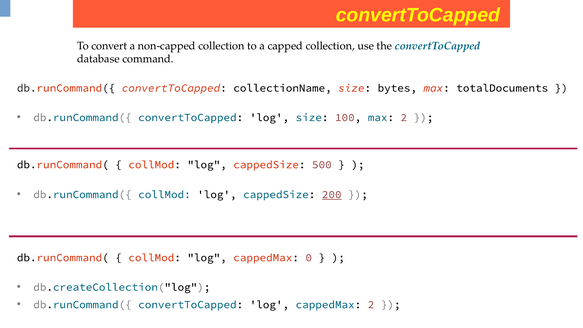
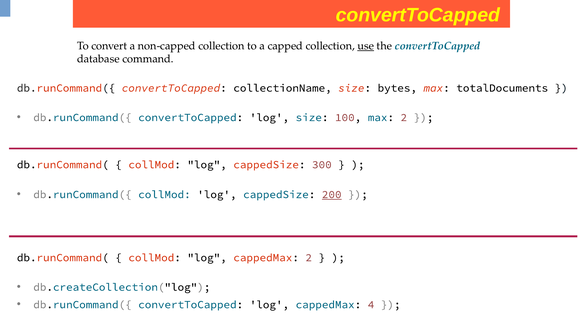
use underline: none -> present
500: 500 -> 300
cappedMax 0: 0 -> 2
cappedMax 2: 2 -> 4
